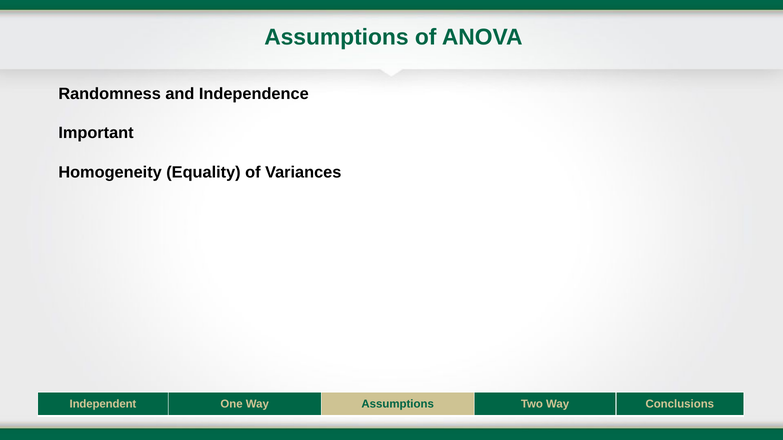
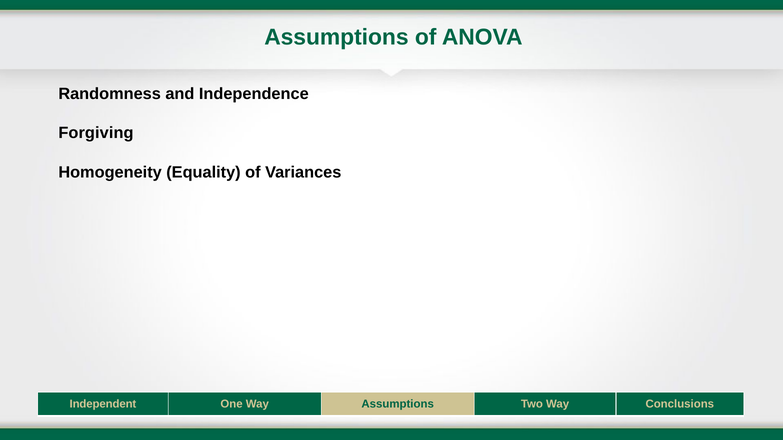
Important: Important -> Forgiving
